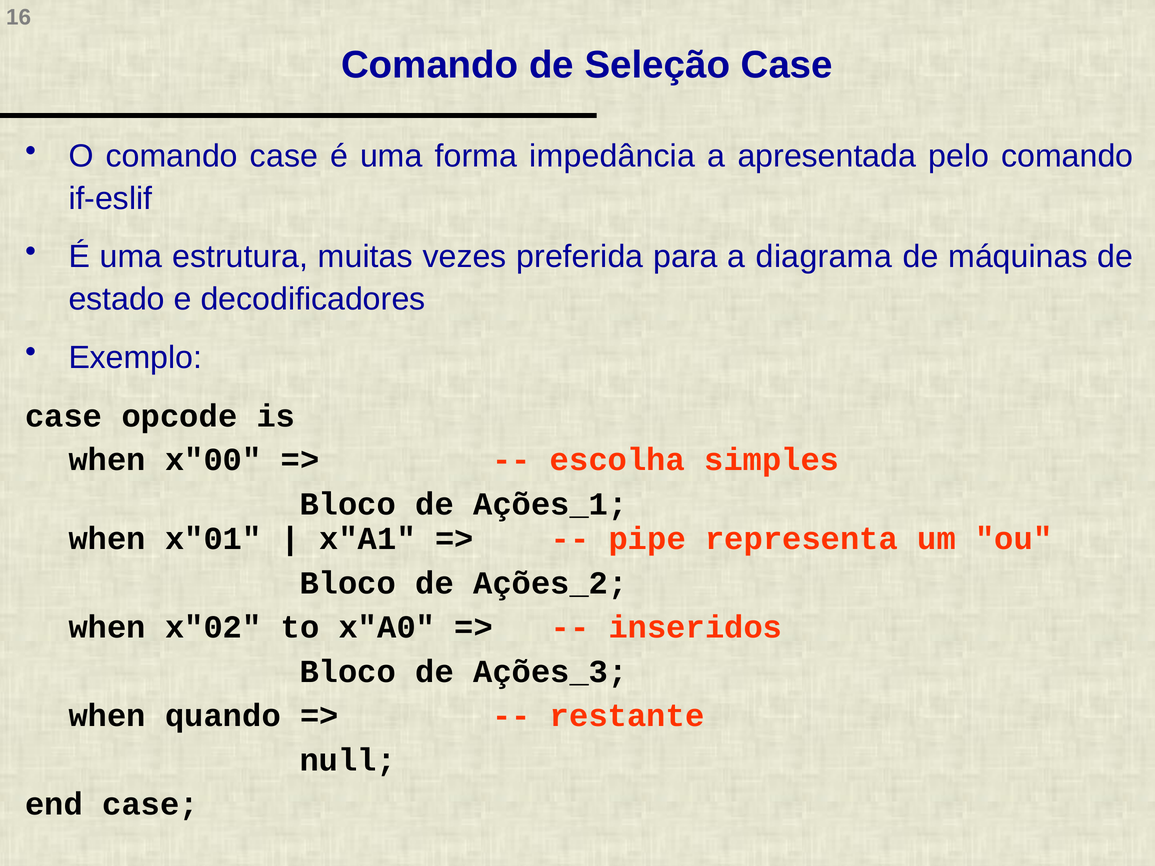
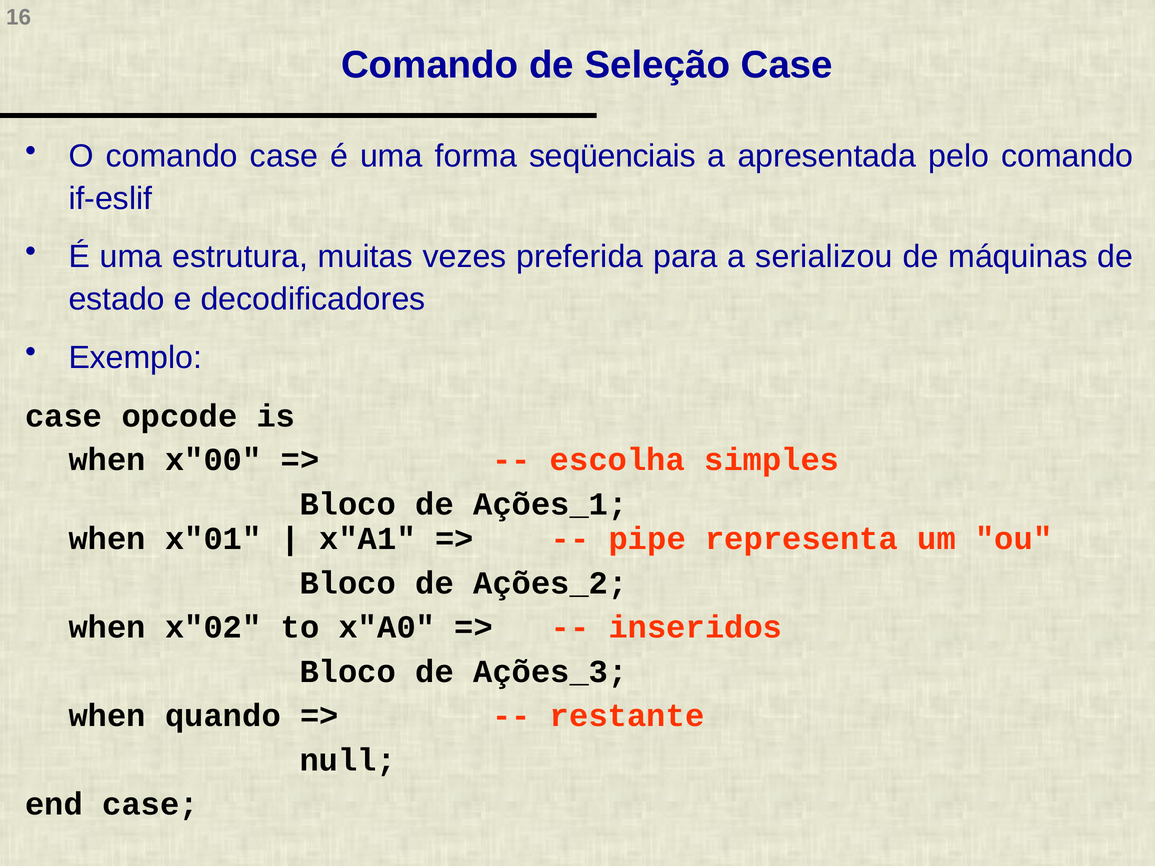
impedância: impedância -> seqüenciais
diagrama: diagrama -> serializou
